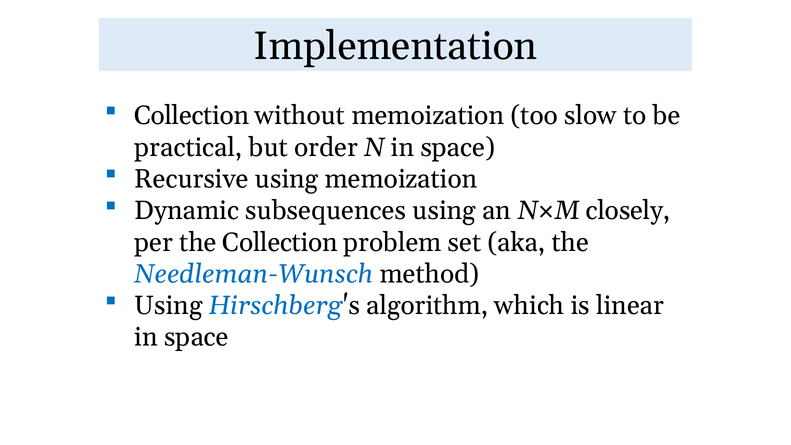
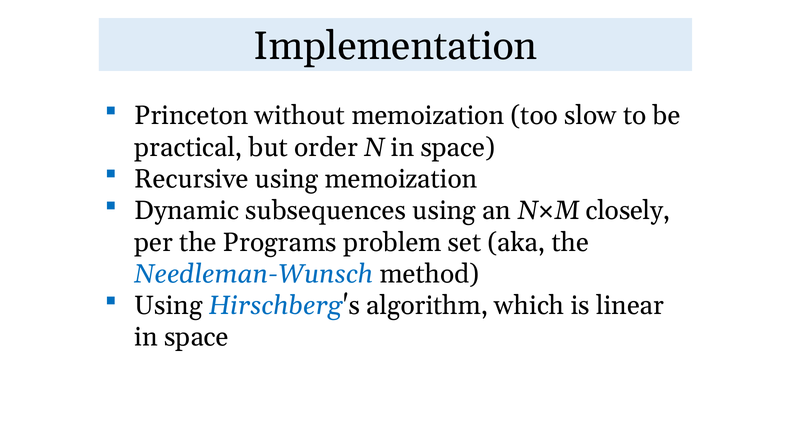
Collection at (192, 116): Collection -> Princeton
the Collection: Collection -> Programs
